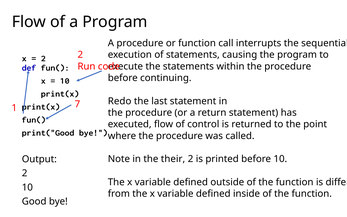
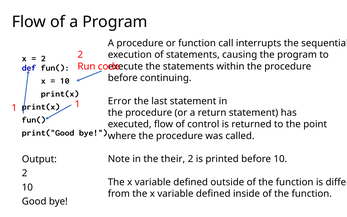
Redo: Redo -> Error
1 7: 7 -> 1
